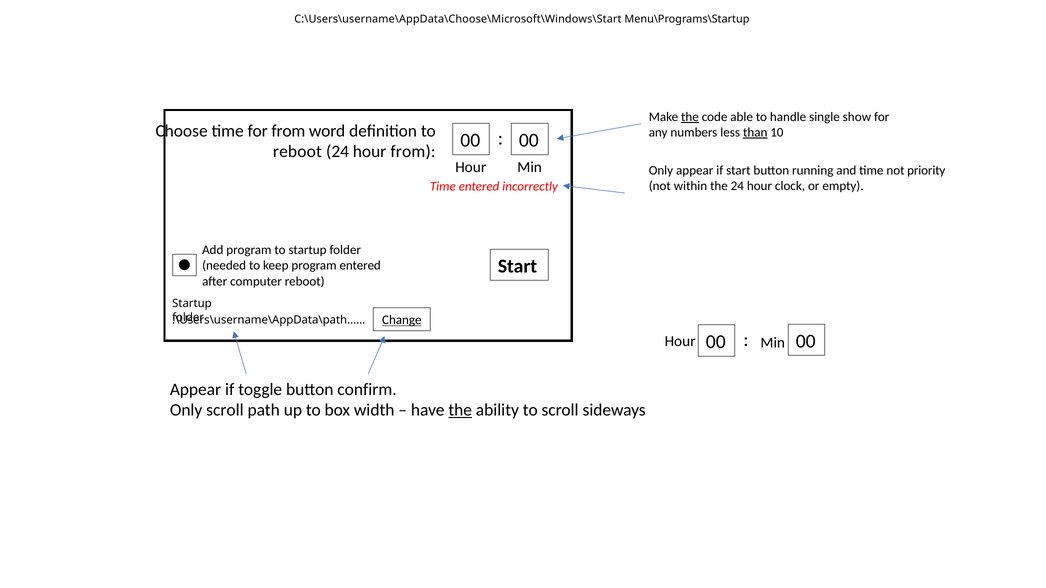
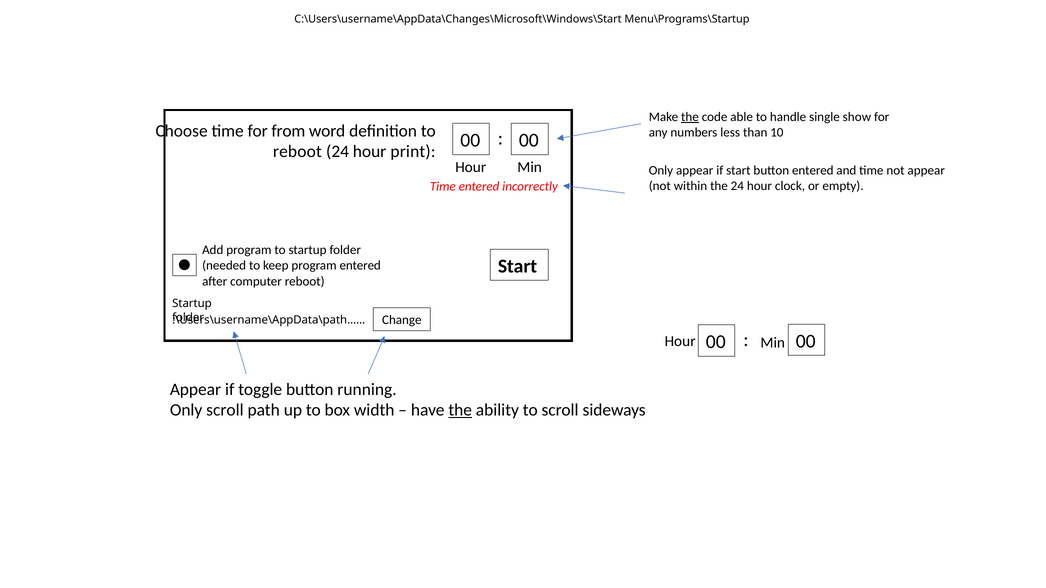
C:\Users\username\AppData\Choose\Microsoft\Windows\Start: C:\Users\username\AppData\Choose\Microsoft\Windows\Start -> C:\Users\username\AppData\Changes\Microsoft\Windows\Start
than underline: present -> none
hour from: from -> print
button running: running -> entered
not priority: priority -> appear
Change underline: present -> none
confirm: confirm -> running
